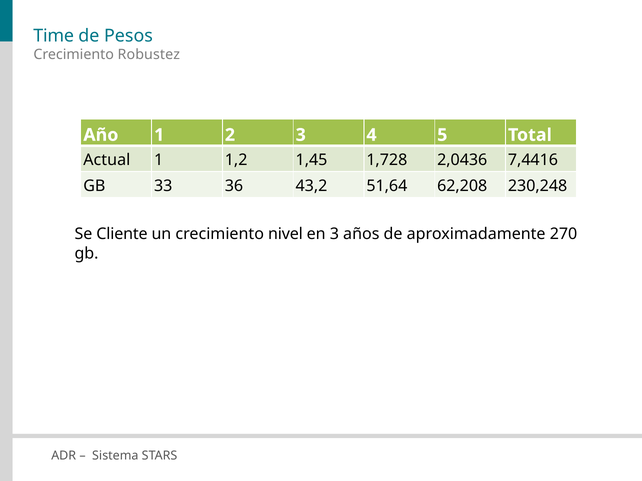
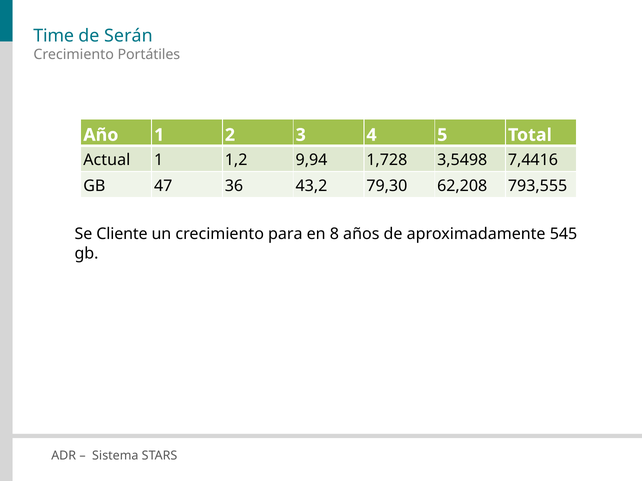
Pesos: Pesos -> Serán
Robustez: Robustez -> Portátiles
1,45: 1,45 -> 9,94
2,0436: 2,0436 -> 3,5498
33: 33 -> 47
51,64: 51,64 -> 79,30
230,248: 230,248 -> 793,555
nivel: nivel -> para
en 3: 3 -> 8
270: 270 -> 545
